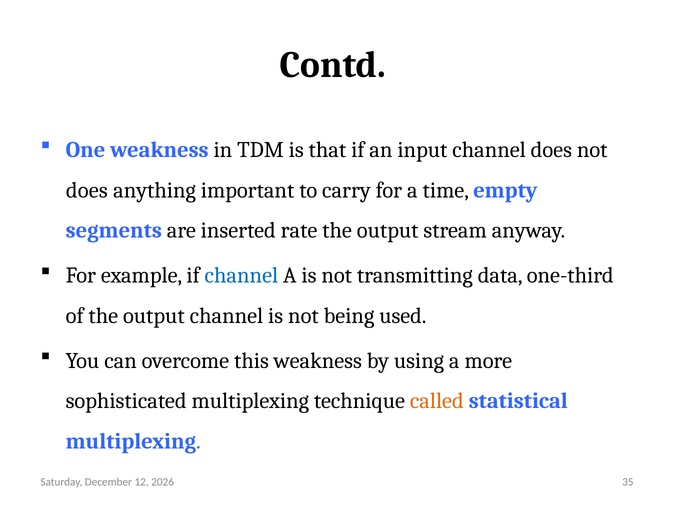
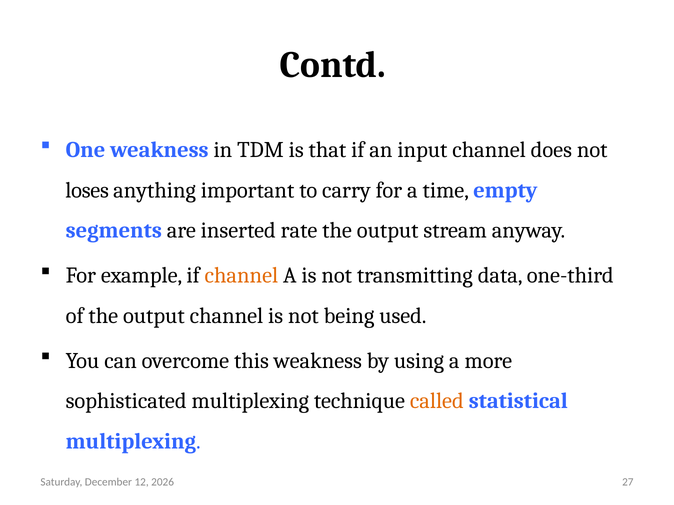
does at (87, 190): does -> loses
channel at (241, 276) colour: blue -> orange
35: 35 -> 27
